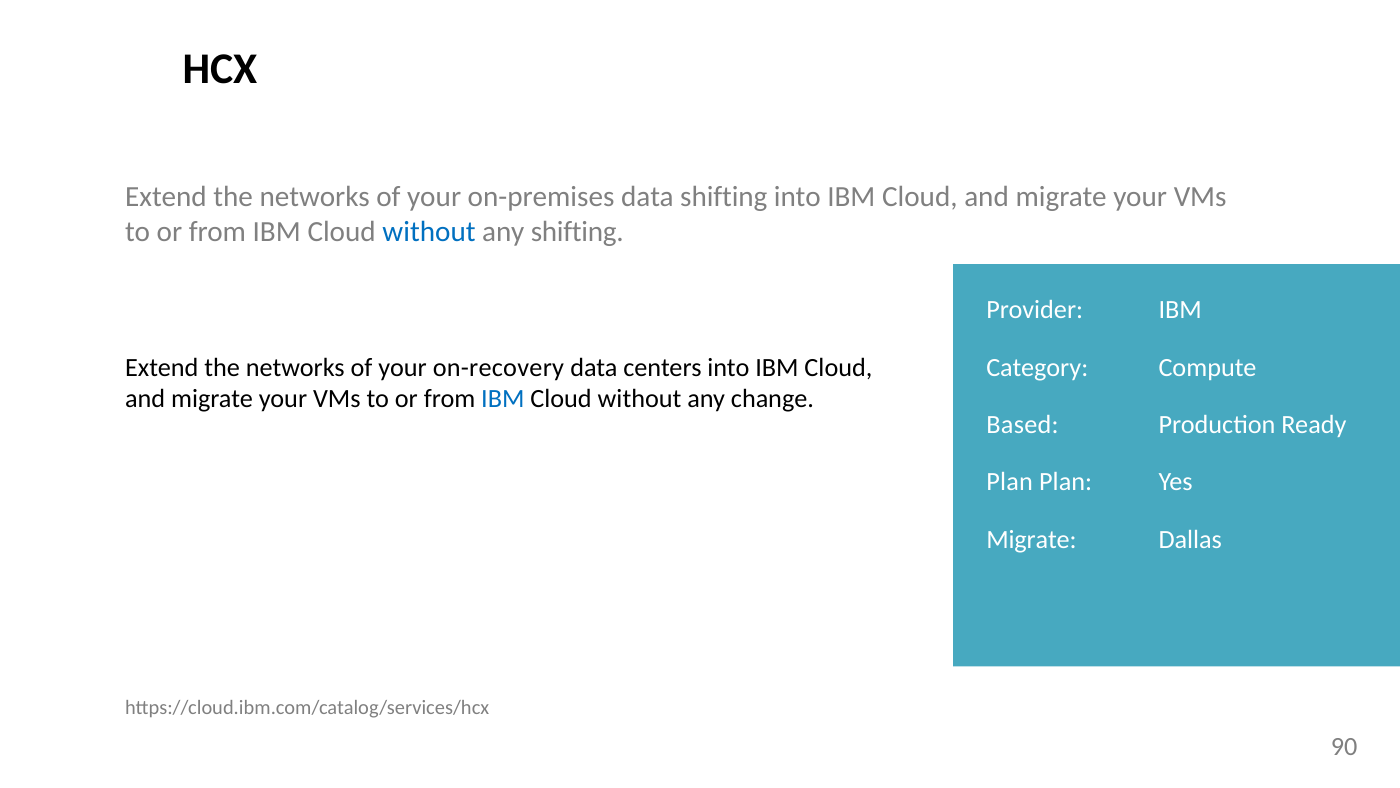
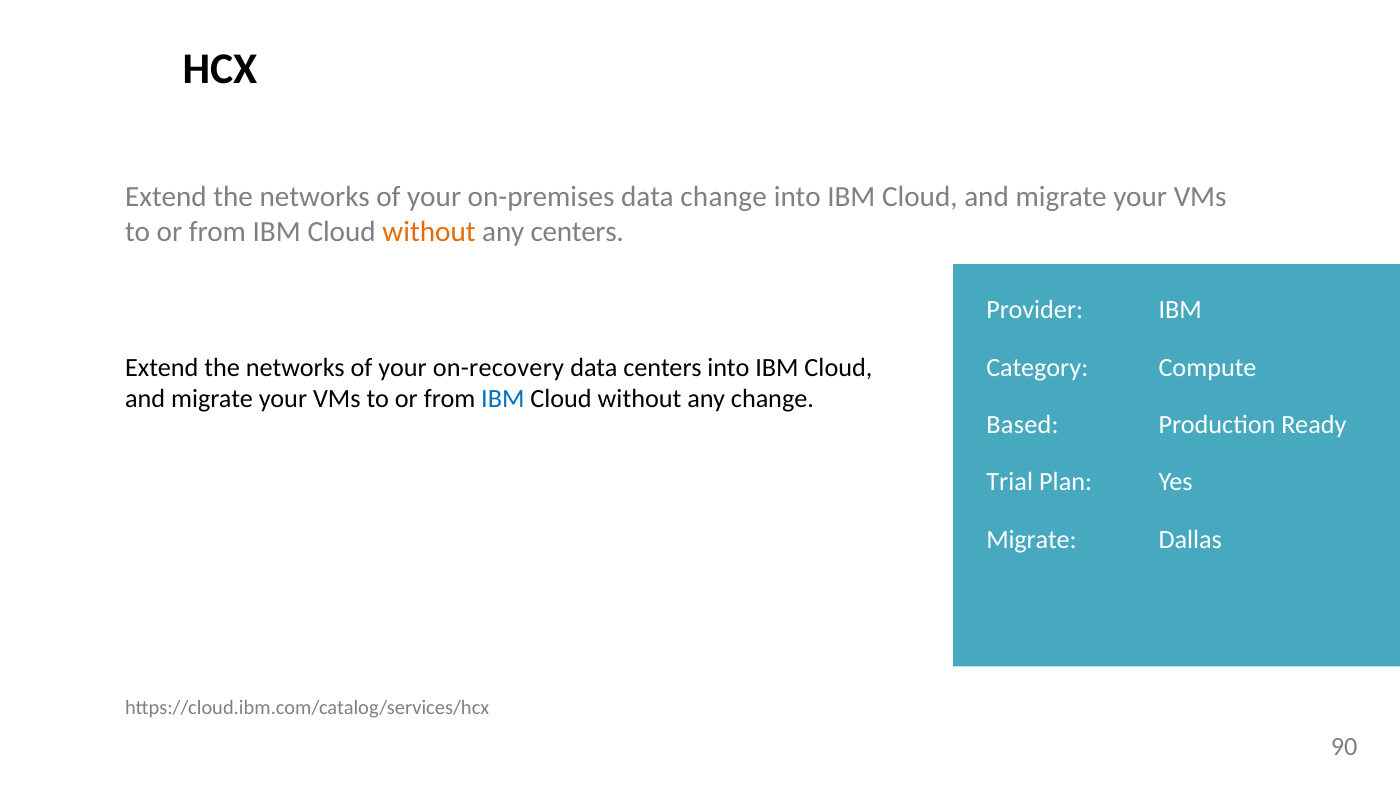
data shifting: shifting -> change
without at (429, 232) colour: blue -> orange
any shifting: shifting -> centers
Plan at (1010, 482): Plan -> Trial
